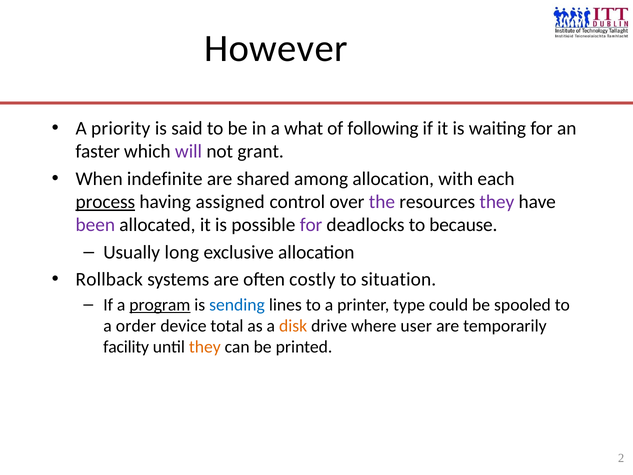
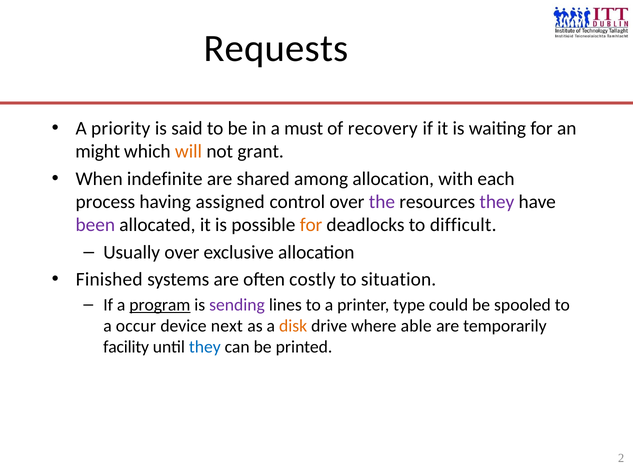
However: However -> Requests
what: what -> must
following: following -> recovery
faster: faster -> might
will colour: purple -> orange
process underline: present -> none
for at (311, 225) colour: purple -> orange
because: because -> difficult
Usually long: long -> over
Rollback: Rollback -> Finished
sending colour: blue -> purple
order: order -> occur
total: total -> next
user: user -> able
they at (205, 347) colour: orange -> blue
